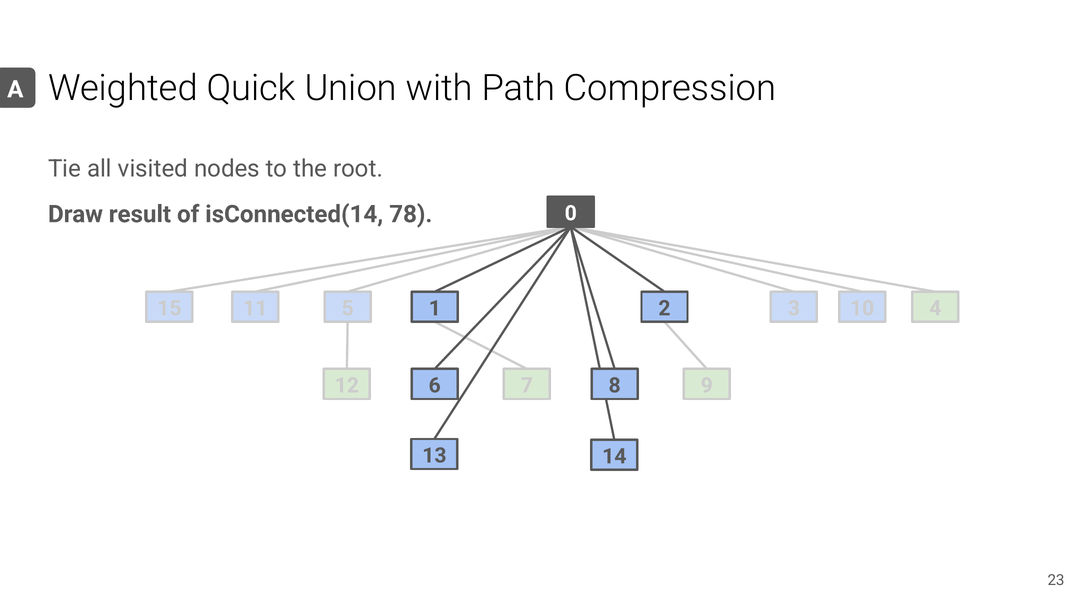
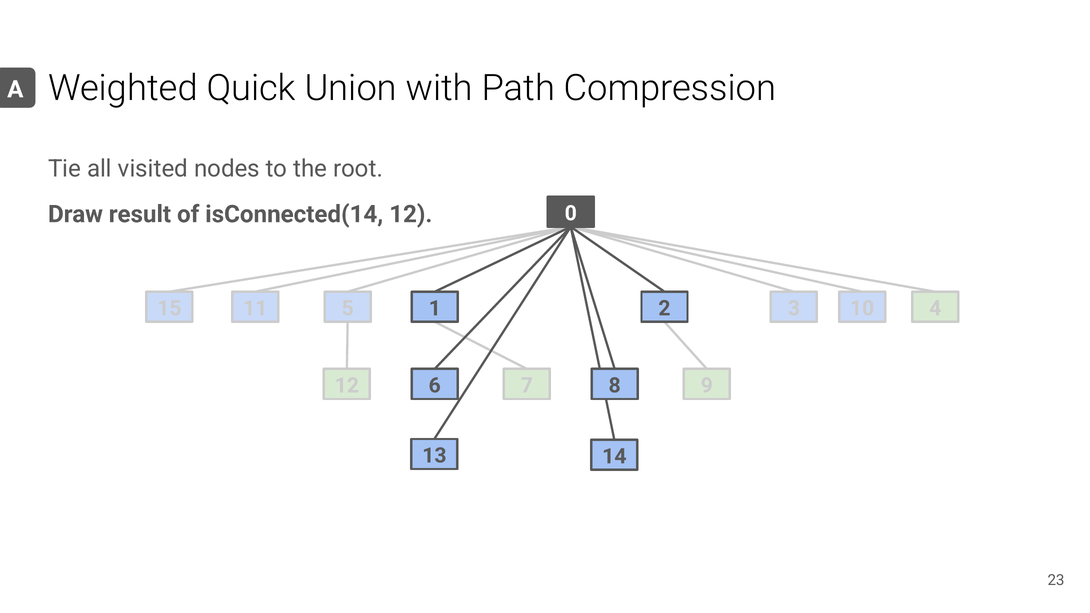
isConnected(14 78: 78 -> 12
